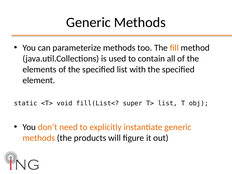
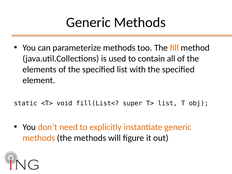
the products: products -> methods
